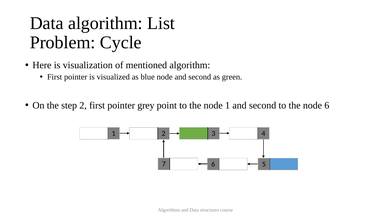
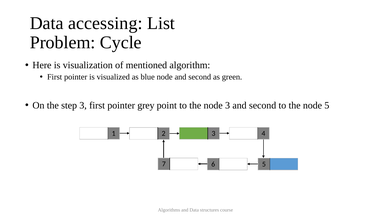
Data algorithm: algorithm -> accessing
step 2: 2 -> 3
node 1: 1 -> 3
node 6: 6 -> 5
